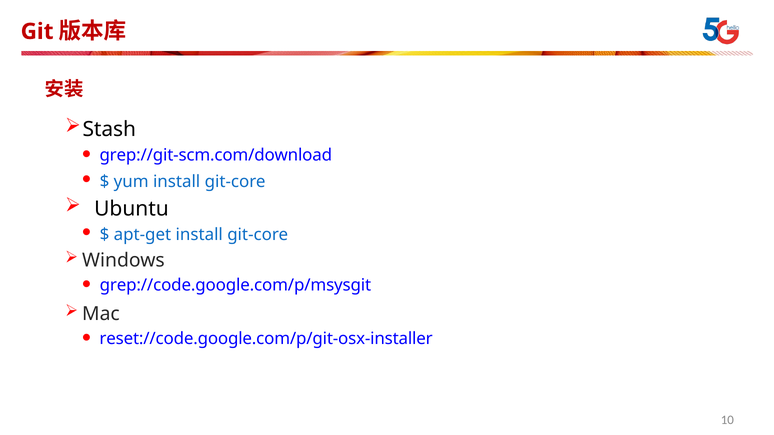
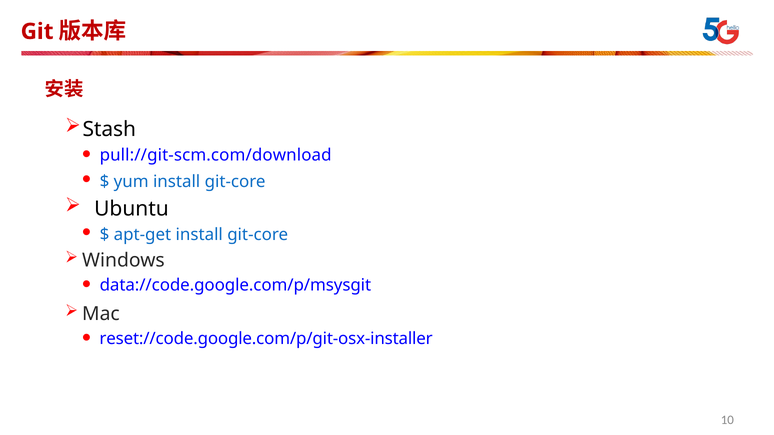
grep://git-scm.com/download: grep://git-scm.com/download -> pull://git-scm.com/download
grep://code.google.com/p/msysgit: grep://code.google.com/p/msysgit -> data://code.google.com/p/msysgit
